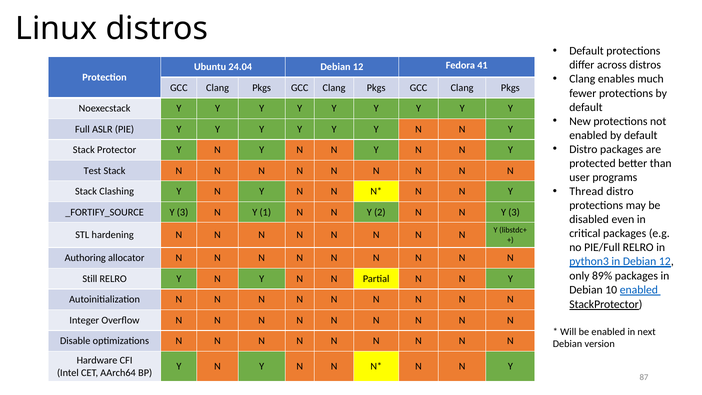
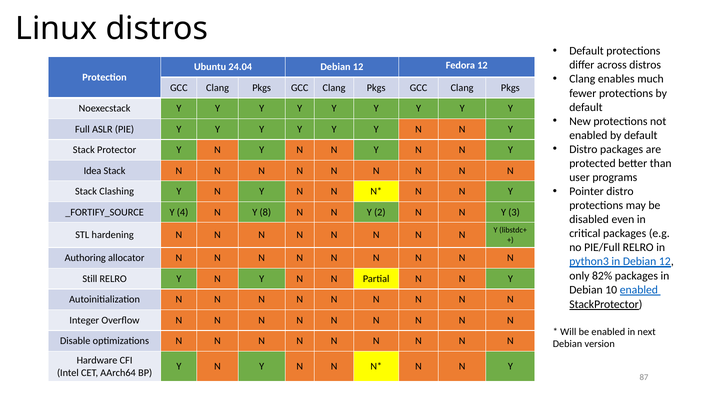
Fedora 41: 41 -> 12
Test: Test -> Idea
Thread: Thread -> Pointer
3 at (183, 212): 3 -> 4
1: 1 -> 8
89%: 89% -> 82%
